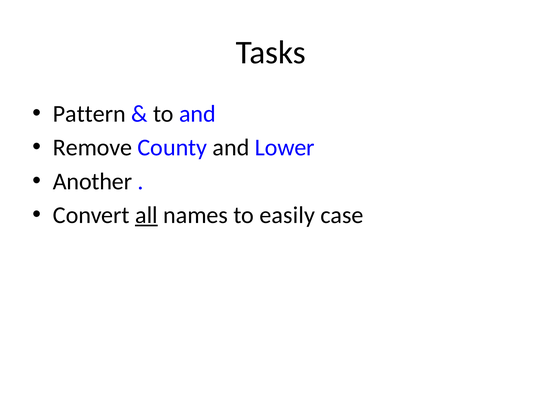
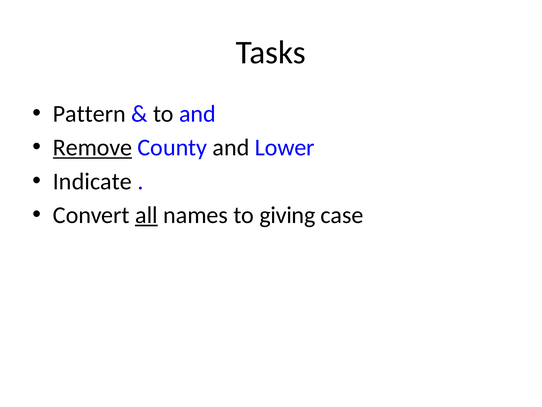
Remove underline: none -> present
Another: Another -> Indicate
easily: easily -> giving
